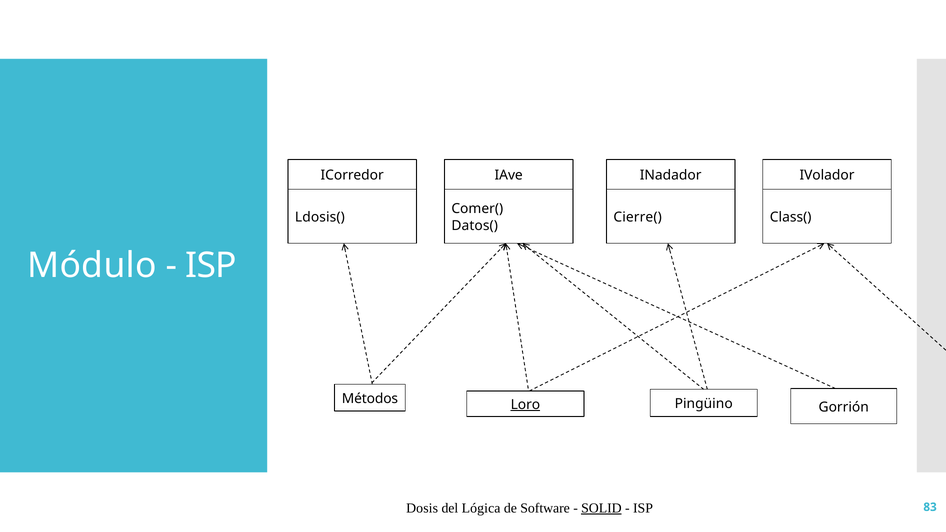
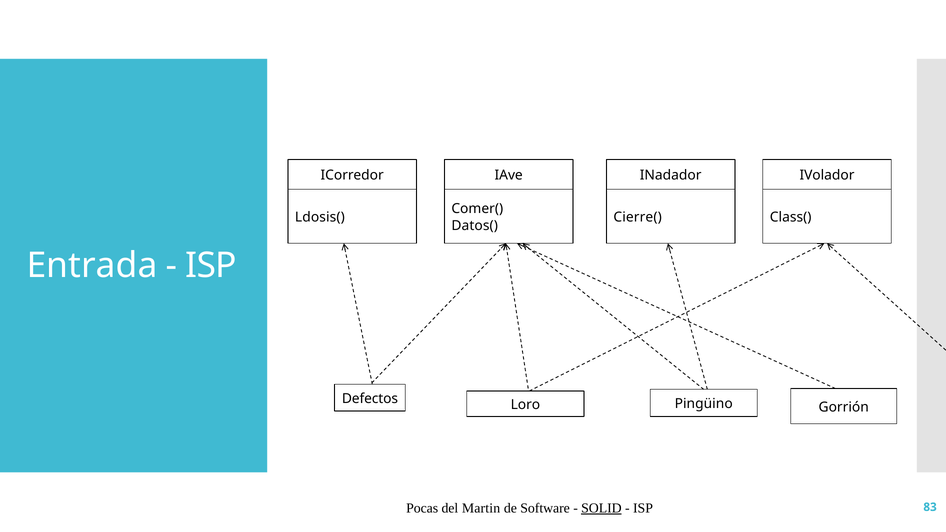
Módulo: Módulo -> Entrada
Métodos: Métodos -> Defectos
Loro underline: present -> none
Dosis: Dosis -> Pocas
Lógica: Lógica -> Martin
